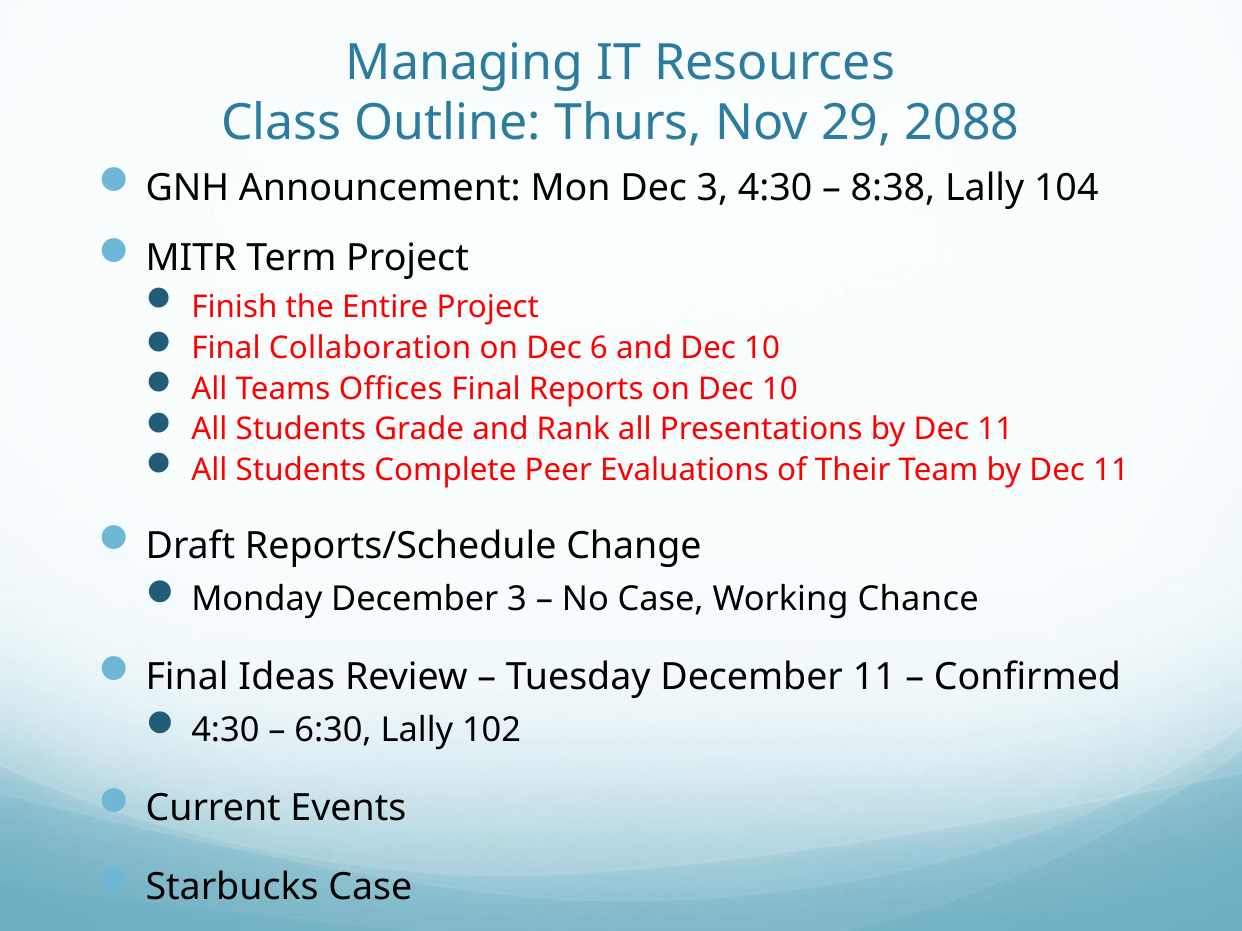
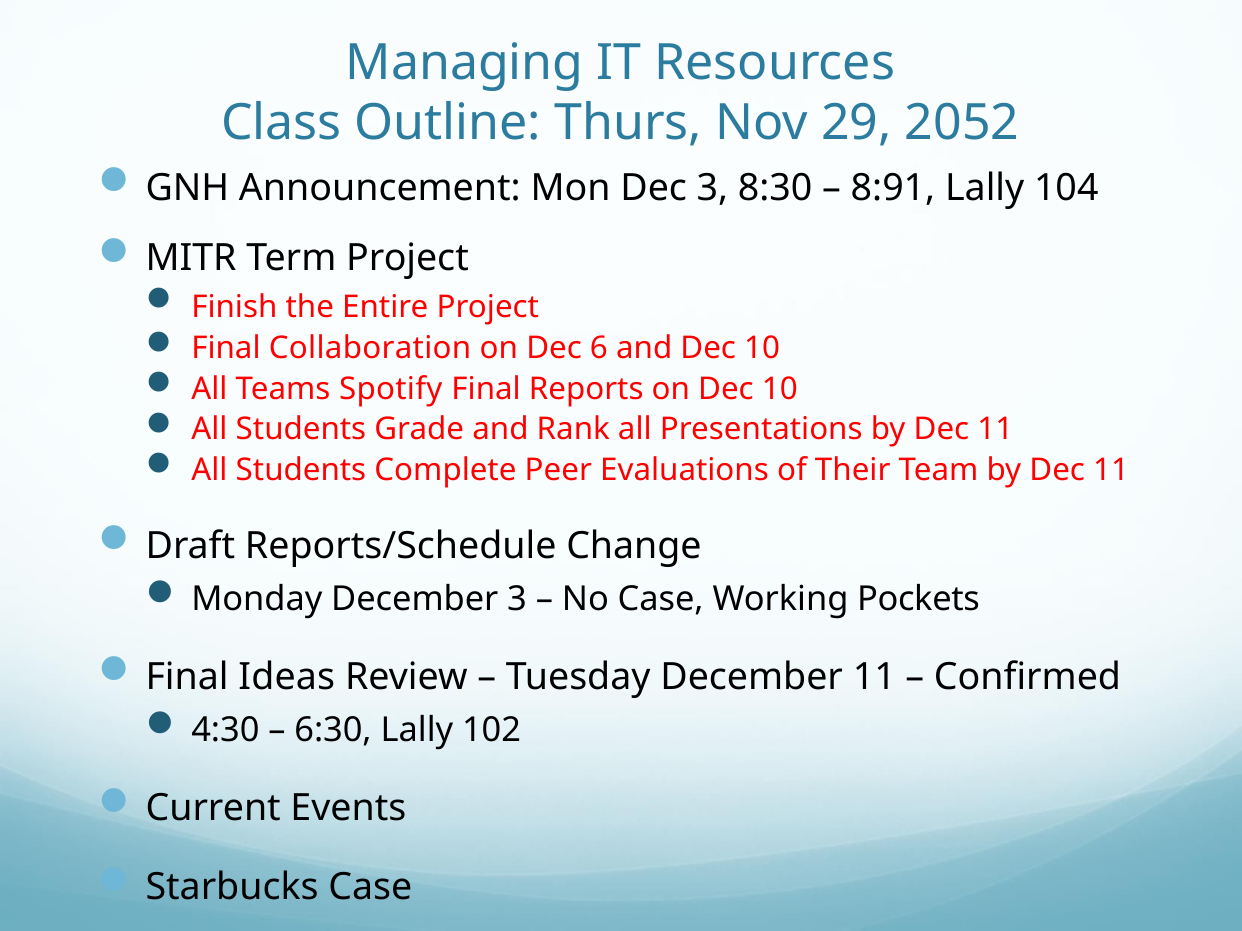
2088: 2088 -> 2052
3 4:30: 4:30 -> 8:30
8:38: 8:38 -> 8:91
Offices: Offices -> Spotify
Chance: Chance -> Pockets
